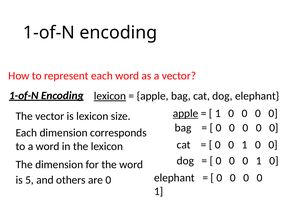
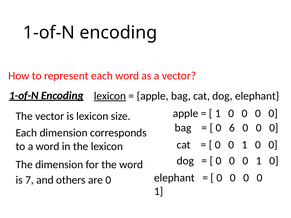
apple at (186, 114) underline: present -> none
0 at (232, 128): 0 -> 6
5: 5 -> 7
